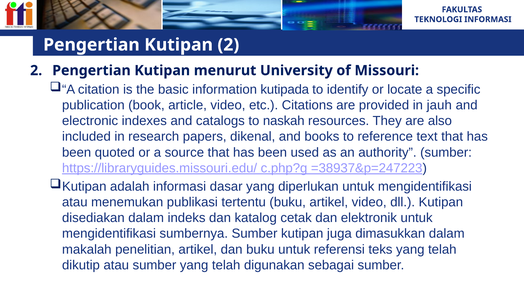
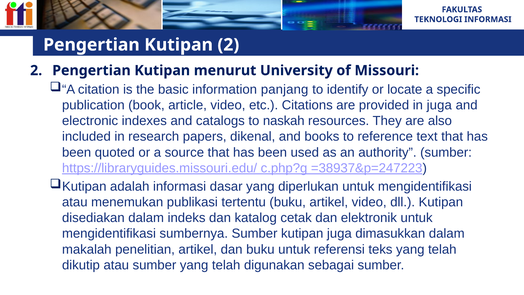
kutipada: kutipada -> panjang
in jauh: jauh -> juga
